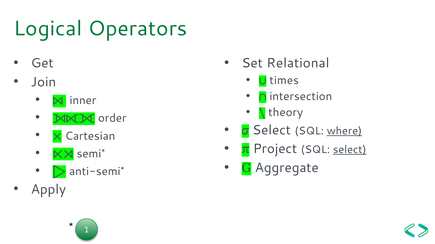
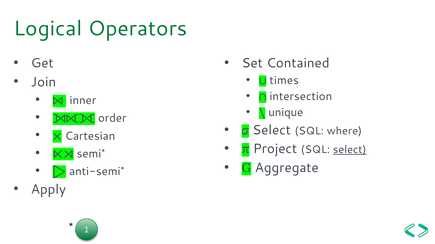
Relational: Relational -> Contained
theory: theory -> unique
where underline: present -> none
